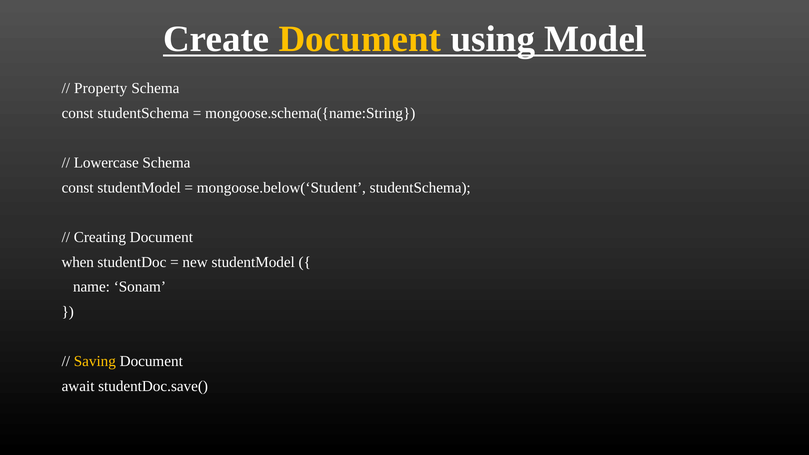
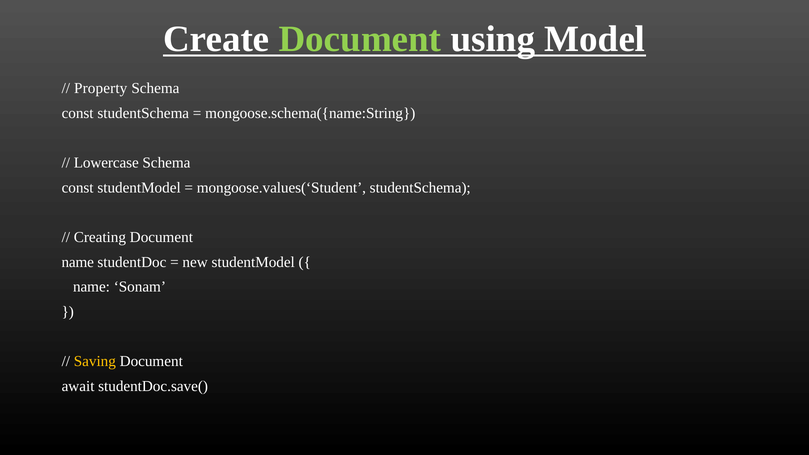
Document at (360, 39) colour: yellow -> light green
mongoose.below(‘Student: mongoose.below(‘Student -> mongoose.values(‘Student
when at (78, 262): when -> name
